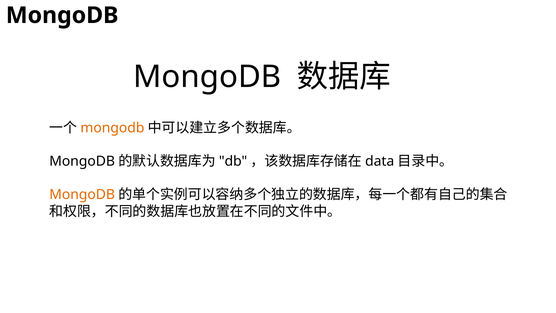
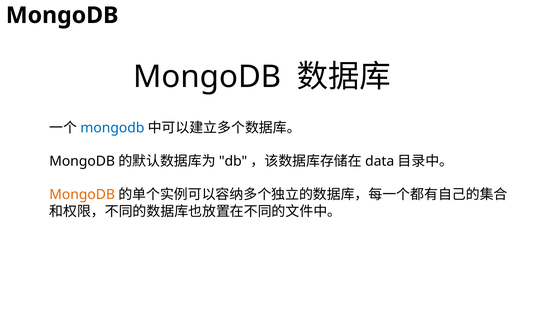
mongodb at (112, 128) colour: orange -> blue
